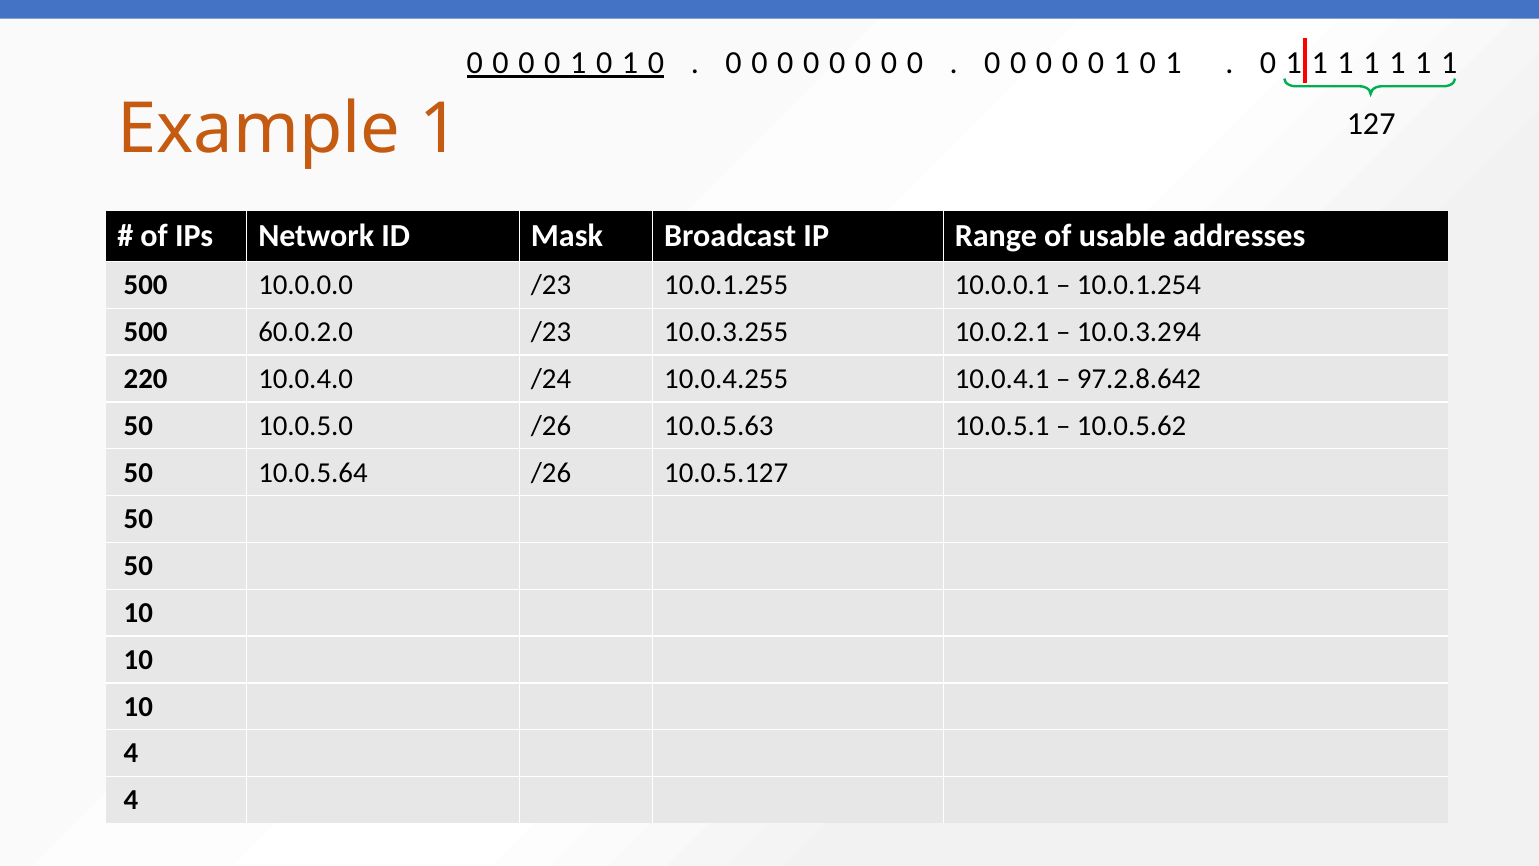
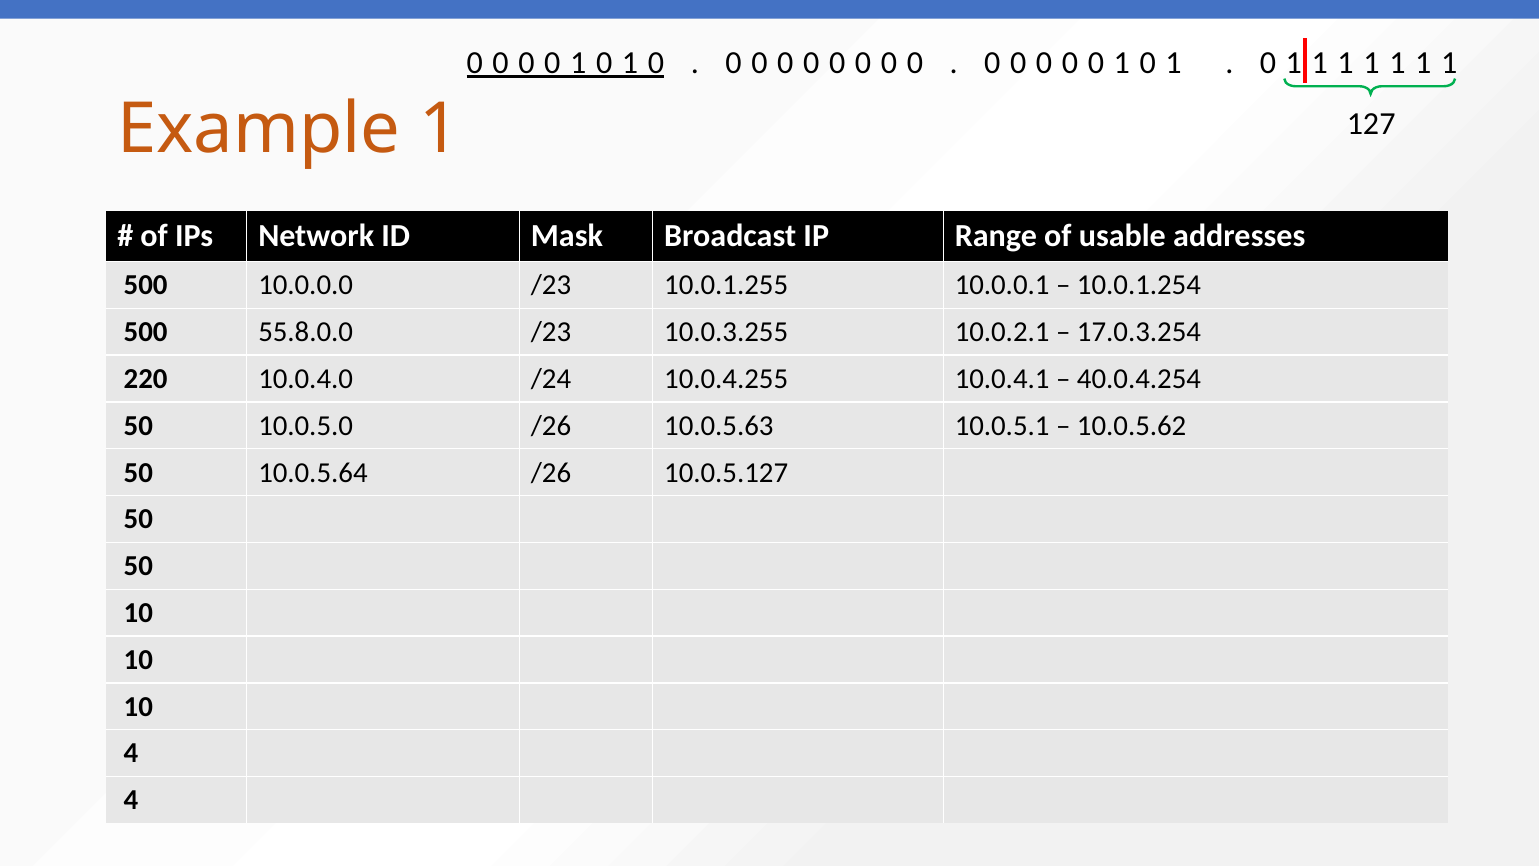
60.0.2.0: 60.0.2.0 -> 55.8.0.0
10.0.3.294: 10.0.3.294 -> 17.0.3.254
97.2.8.642: 97.2.8.642 -> 40.0.4.254
